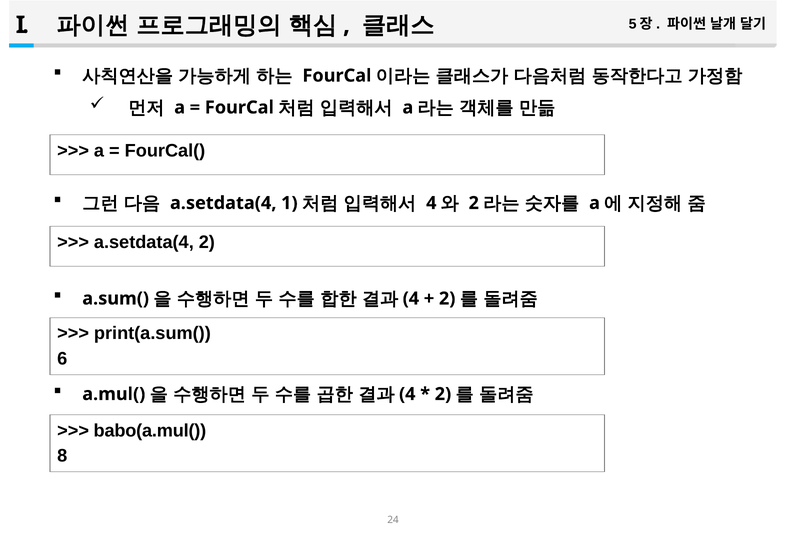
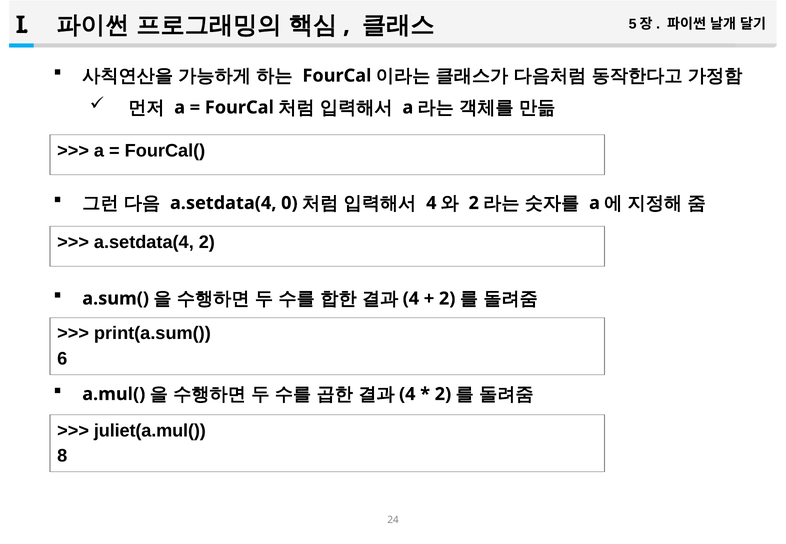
1: 1 -> 0
babo(a.mul(: babo(a.mul( -> juliet(a.mul(
